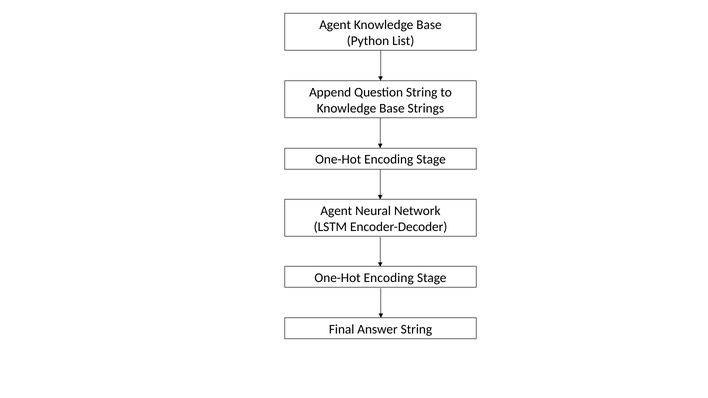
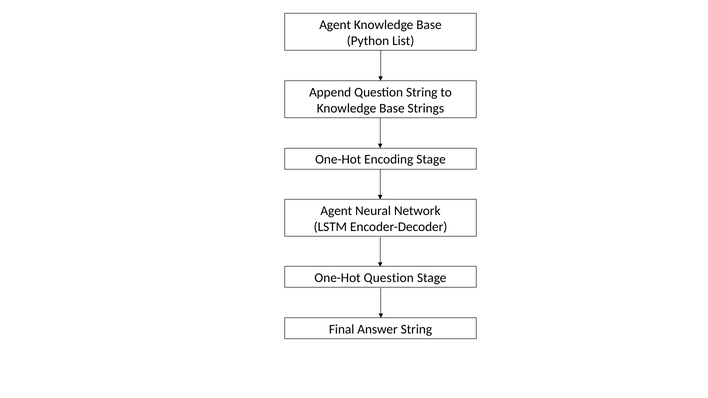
Encoding at (389, 278): Encoding -> Question
